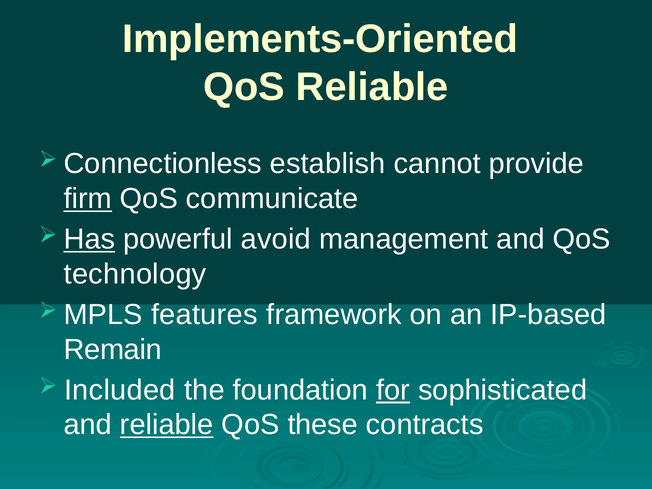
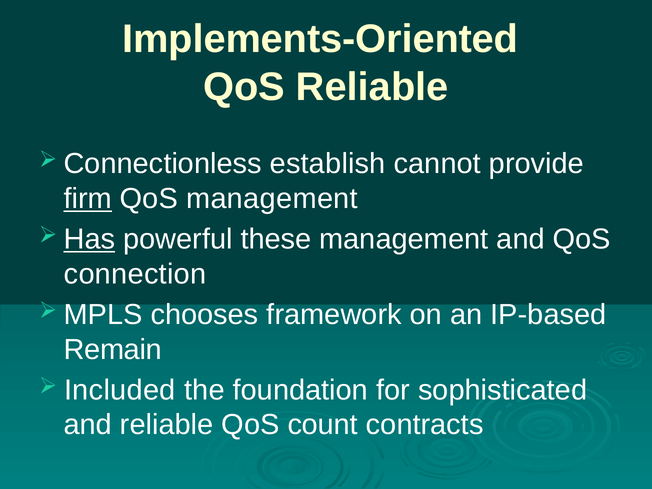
QoS communicate: communicate -> management
avoid: avoid -> these
technology: technology -> connection
features: features -> chooses
for underline: present -> none
reliable at (167, 425) underline: present -> none
these: these -> count
